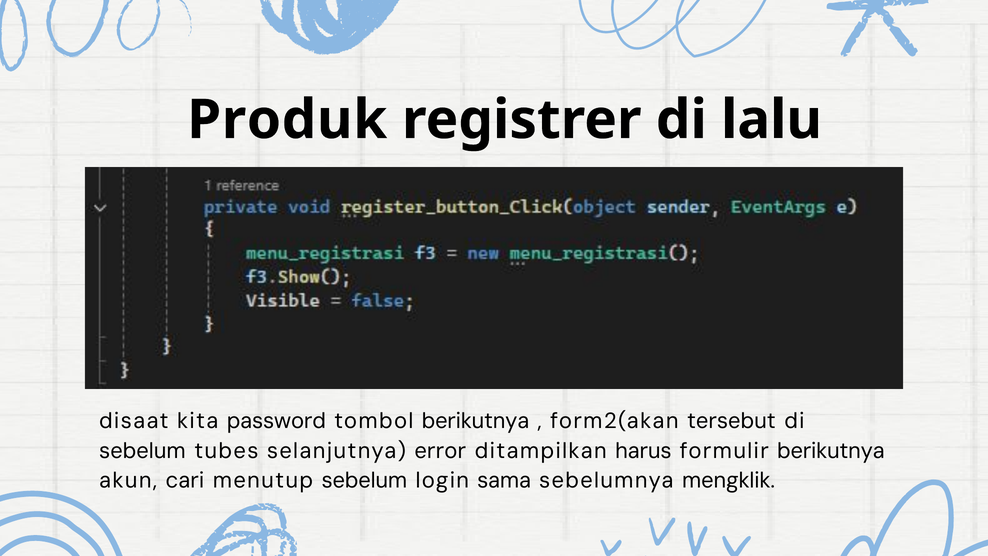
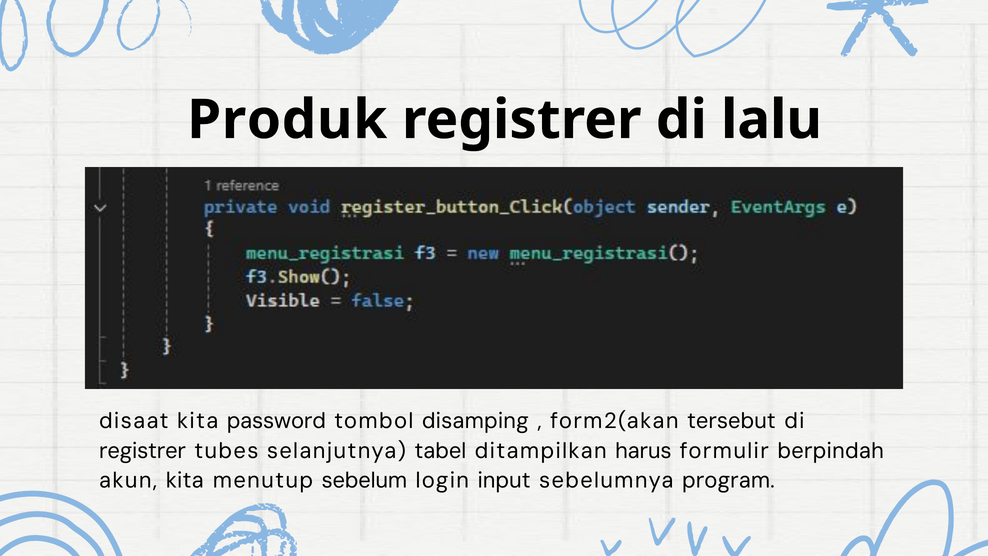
tombol berikutnya: berikutnya -> disamping
sebelum at (142, 451): sebelum -> registrer
error: error -> tabel
formulir berikutnya: berikutnya -> berpindah
akun cari: cari -> kita
sama: sama -> input
mengklik: mengklik -> program
